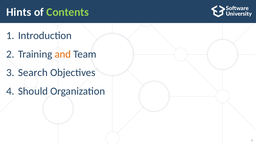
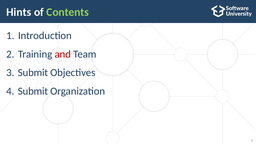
and colour: orange -> red
Search at (33, 73): Search -> Submit
Should at (33, 91): Should -> Submit
